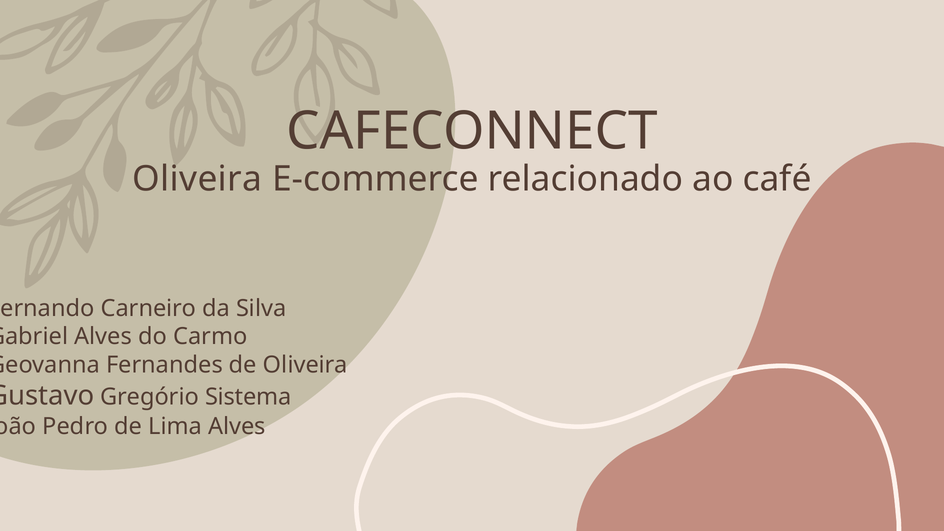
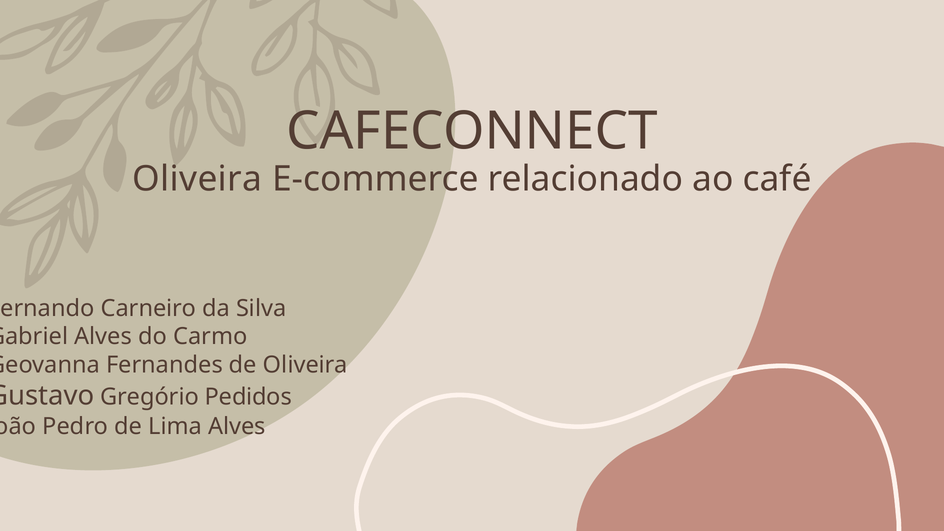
Sistema: Sistema -> Pedidos
